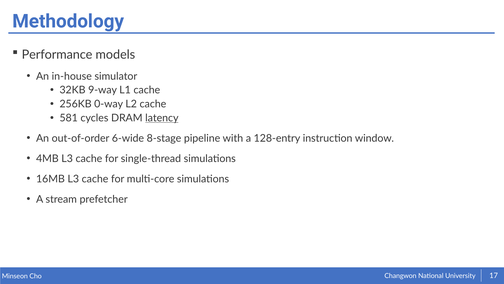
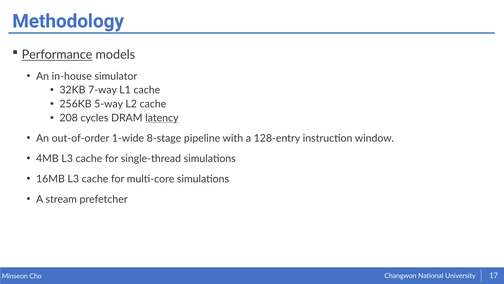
Performance underline: none -> present
9-way: 9-way -> 7-way
0-way: 0-way -> 5-way
581: 581 -> 208
6-wide: 6-wide -> 1-wide
